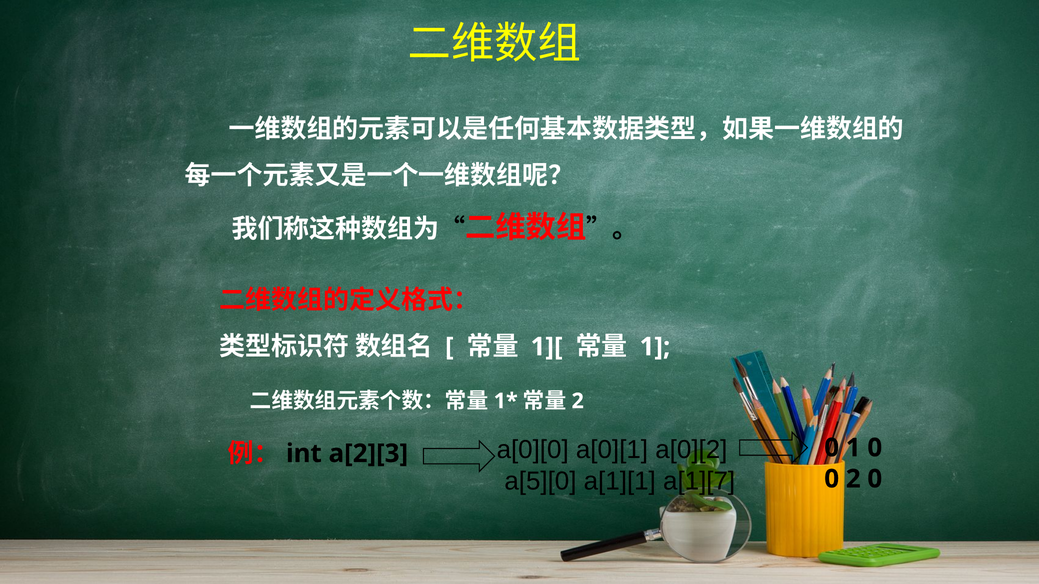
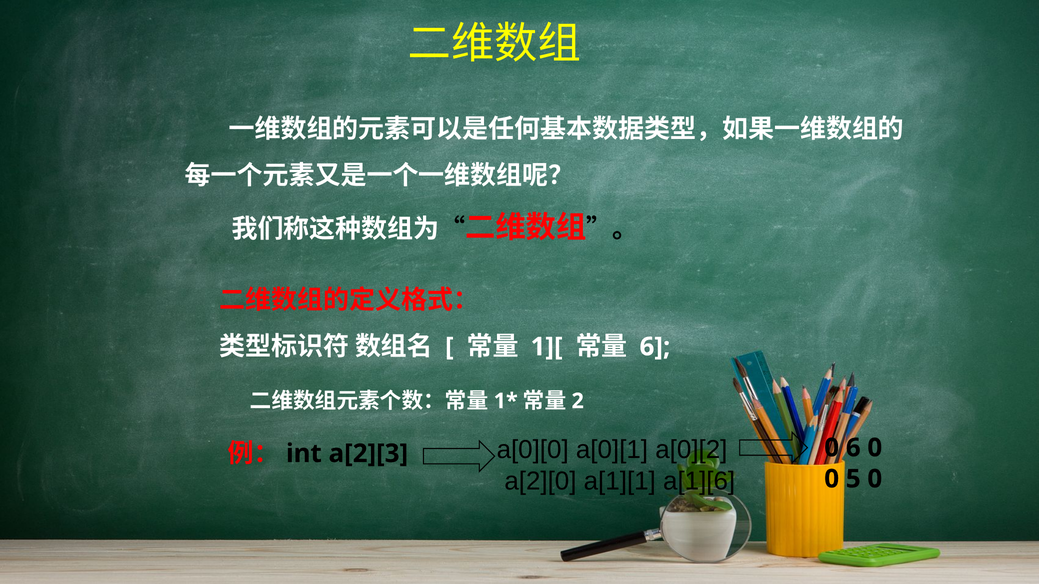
1 at (655, 347): 1 -> 6
0 1: 1 -> 6
a[5][0: a[5][0 -> a[2][0
a[1][7: a[1][7 -> a[1][6
0 2: 2 -> 5
